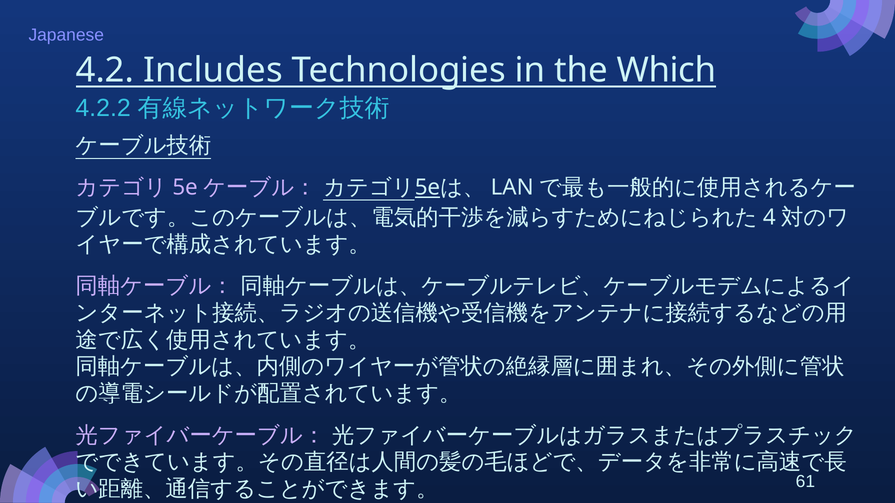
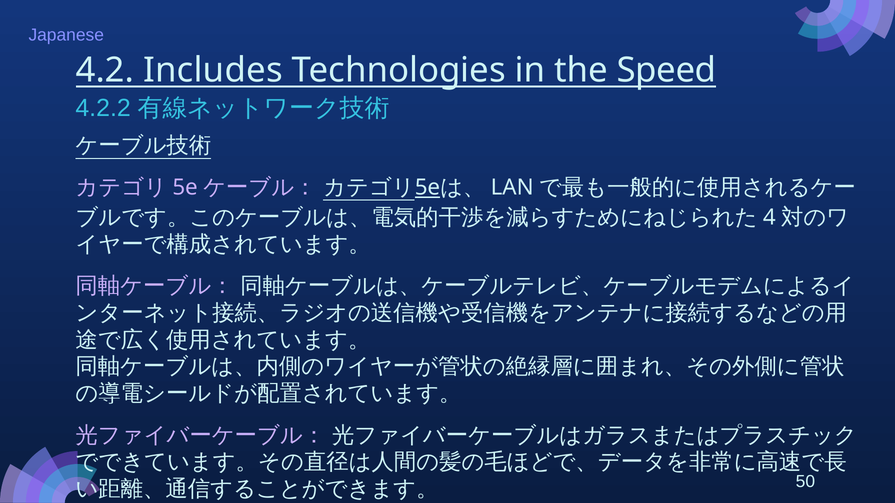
Which: Which -> Speed
61: 61 -> 50
